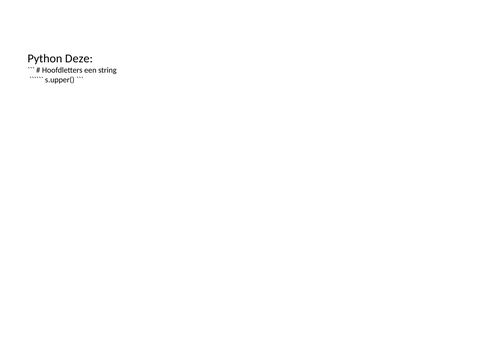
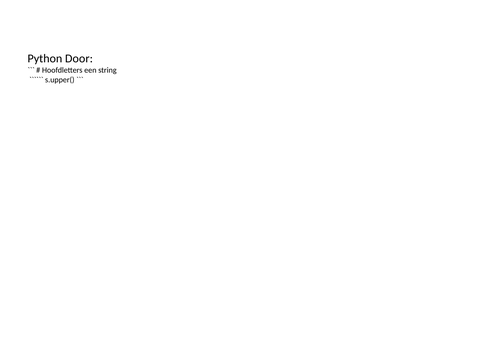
Deze: Deze -> Door
